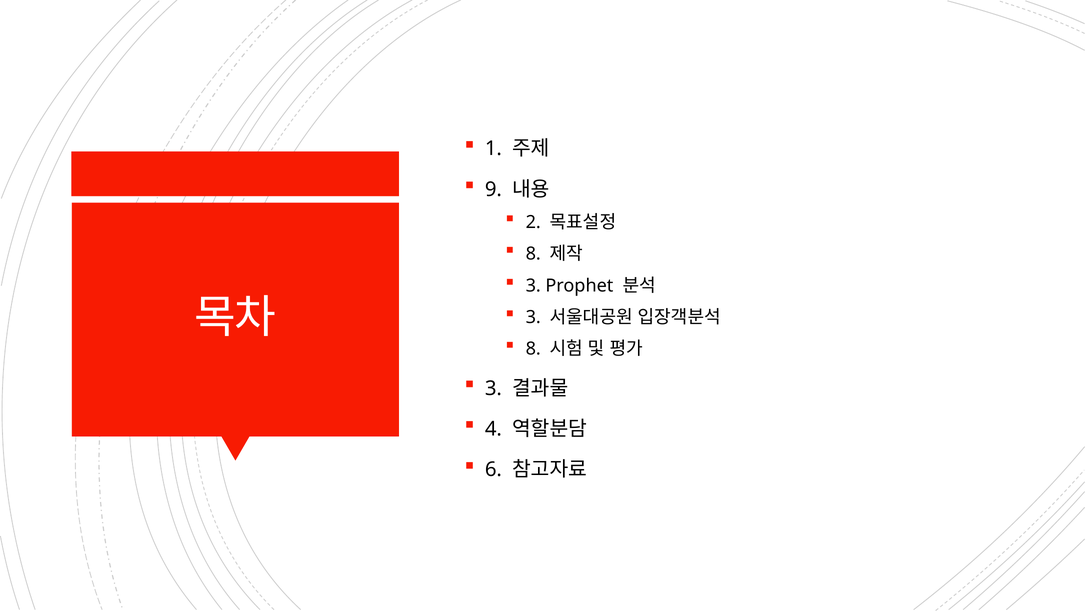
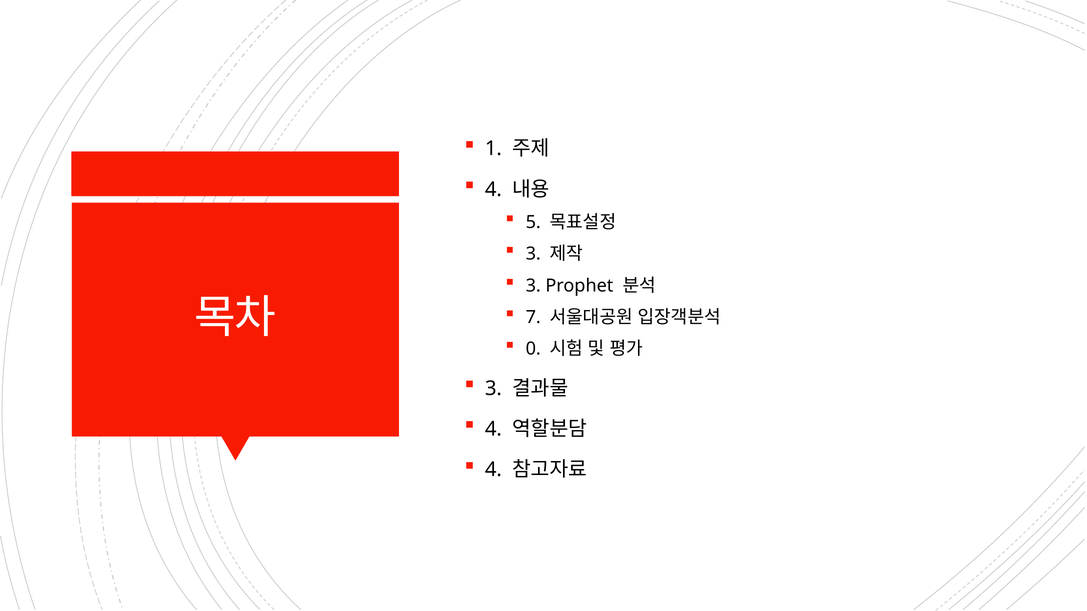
9 at (493, 189): 9 -> 4
2: 2 -> 5
8 at (533, 254): 8 -> 3
3 at (533, 318): 3 -> 7
8 at (533, 349): 8 -> 0
6 at (493, 470): 6 -> 4
